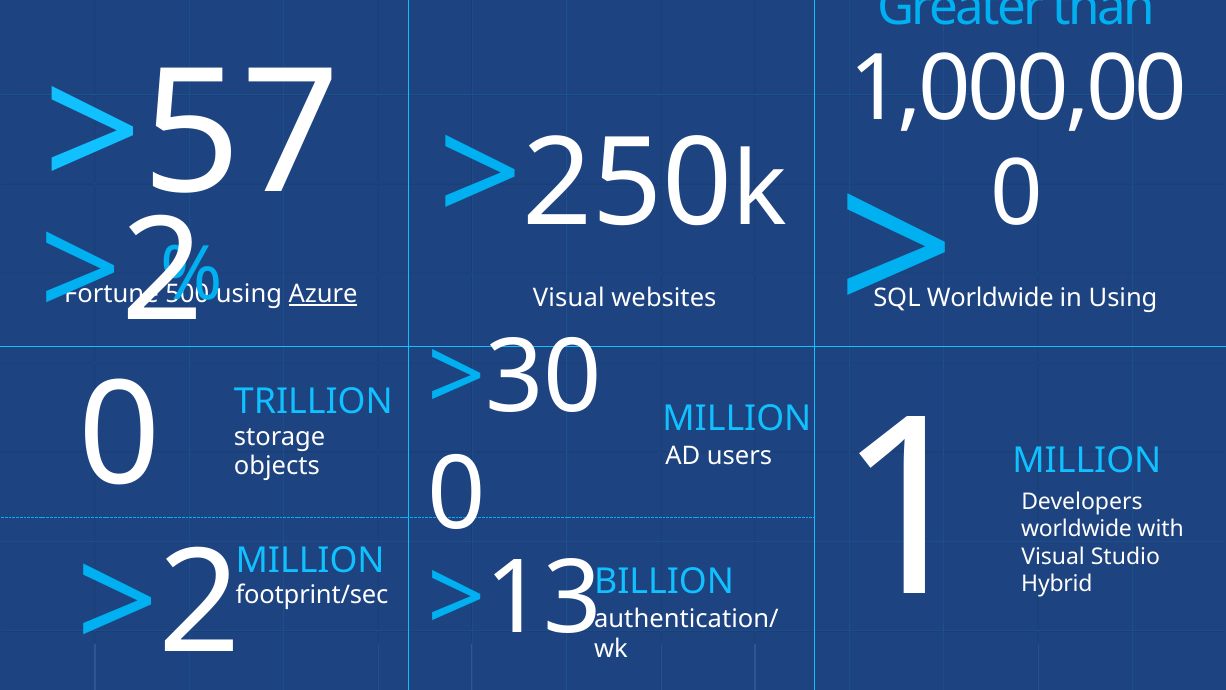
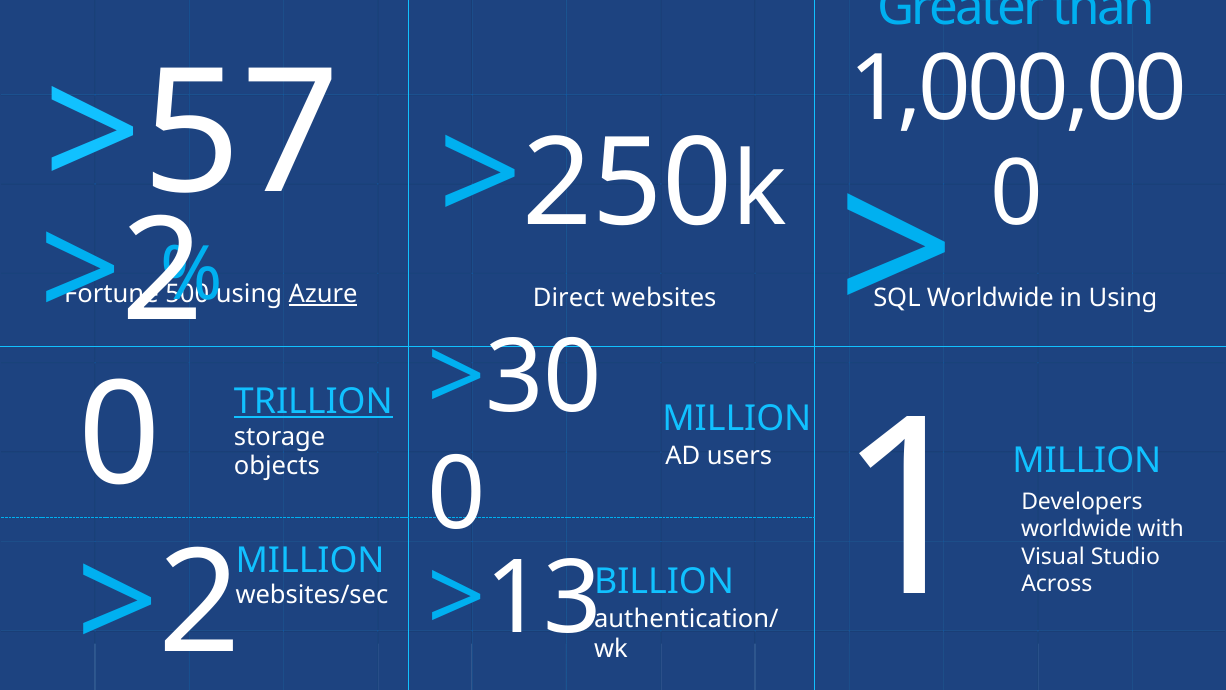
Visual at (569, 298): Visual -> Direct
TRILLION underline: none -> present
Hybrid: Hybrid -> Across
footprint/sec: footprint/sec -> websites/sec
